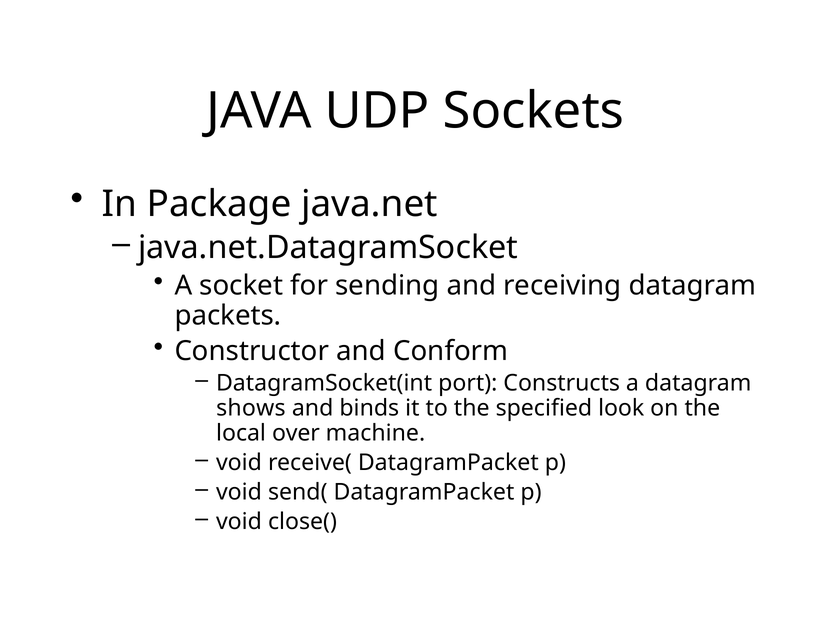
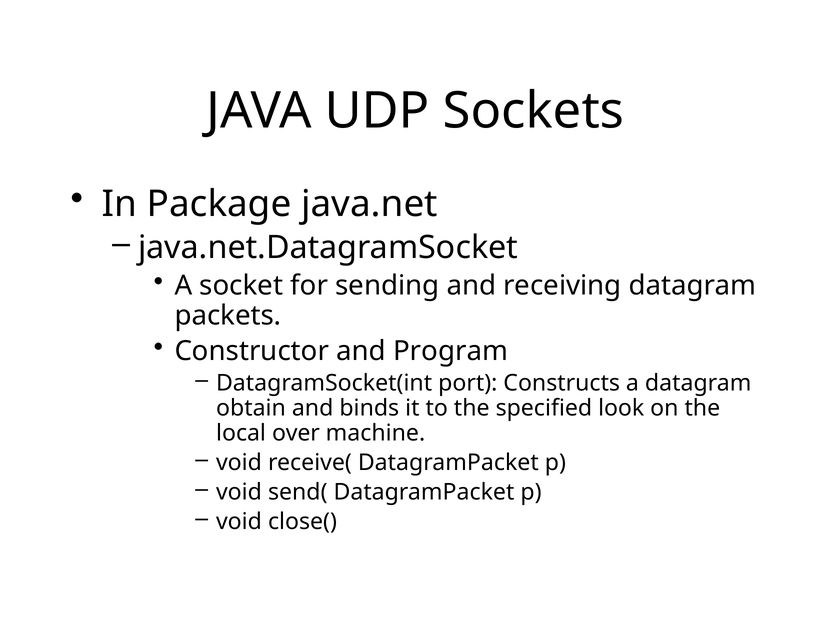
Conform: Conform -> Program
shows: shows -> obtain
